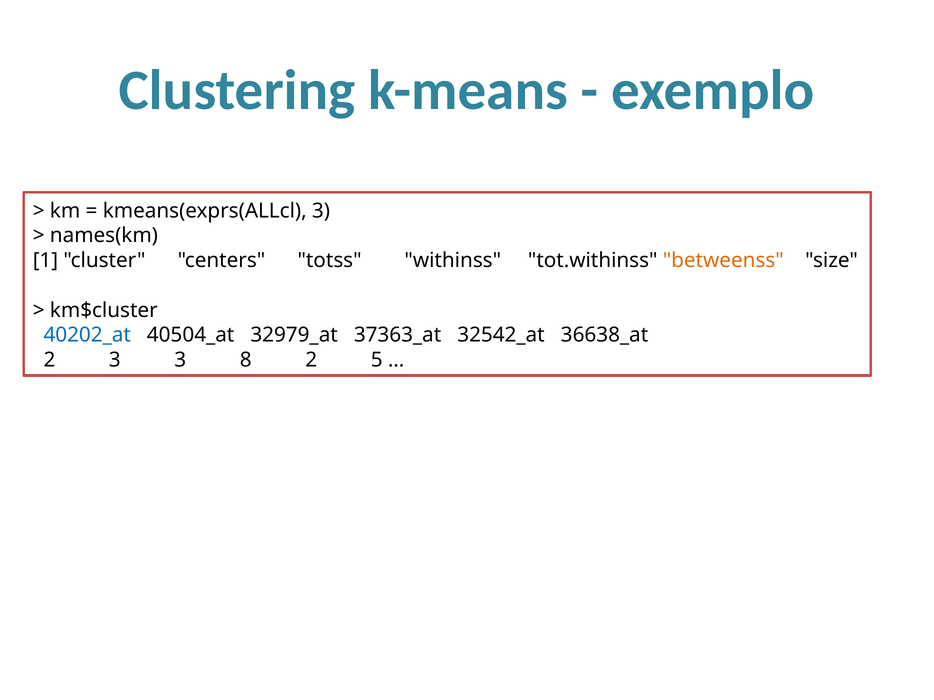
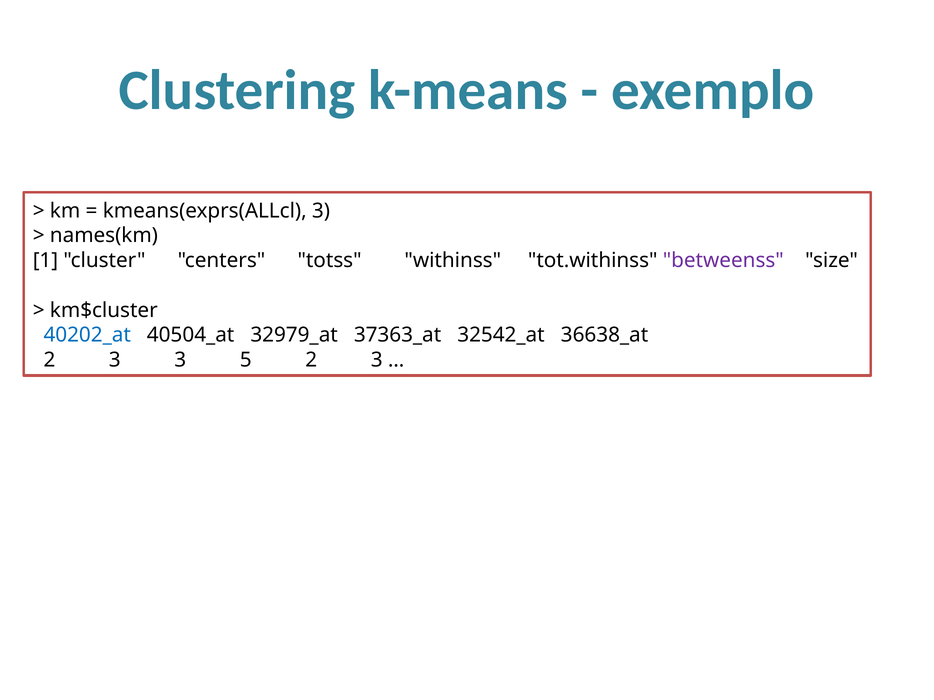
betweenss colour: orange -> purple
8: 8 -> 5
5 at (377, 360): 5 -> 3
